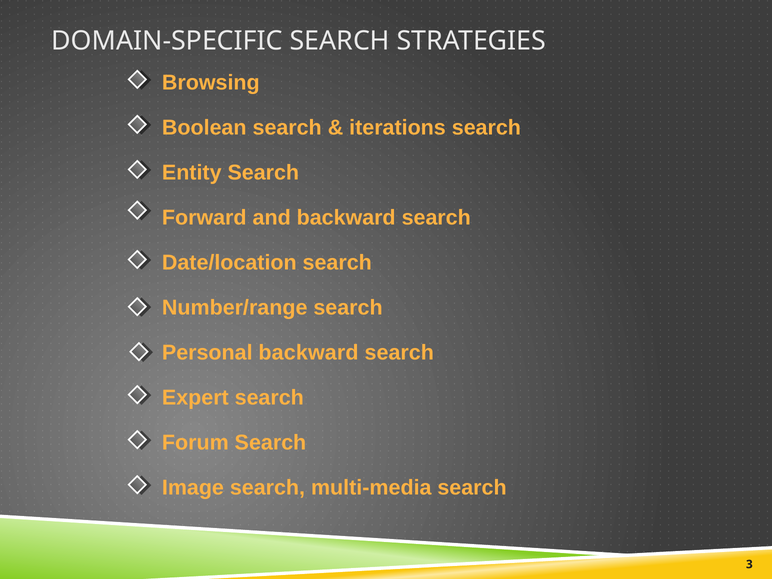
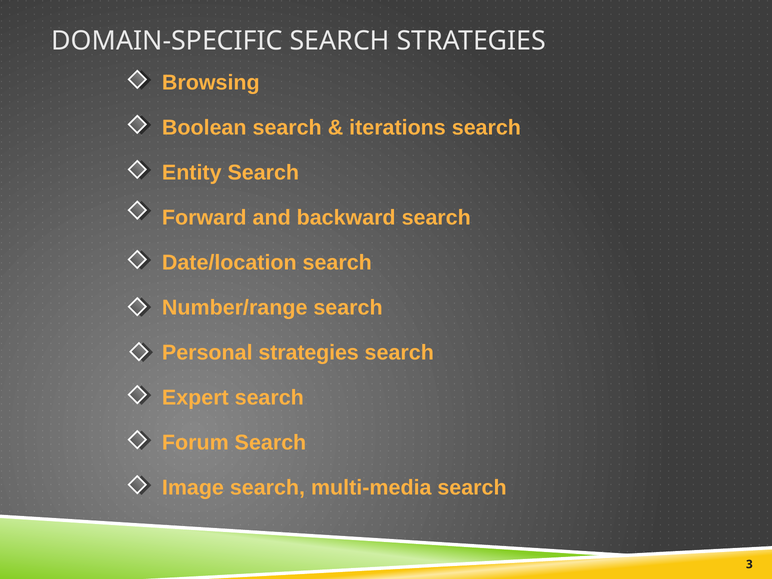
Personal backward: backward -> strategies
